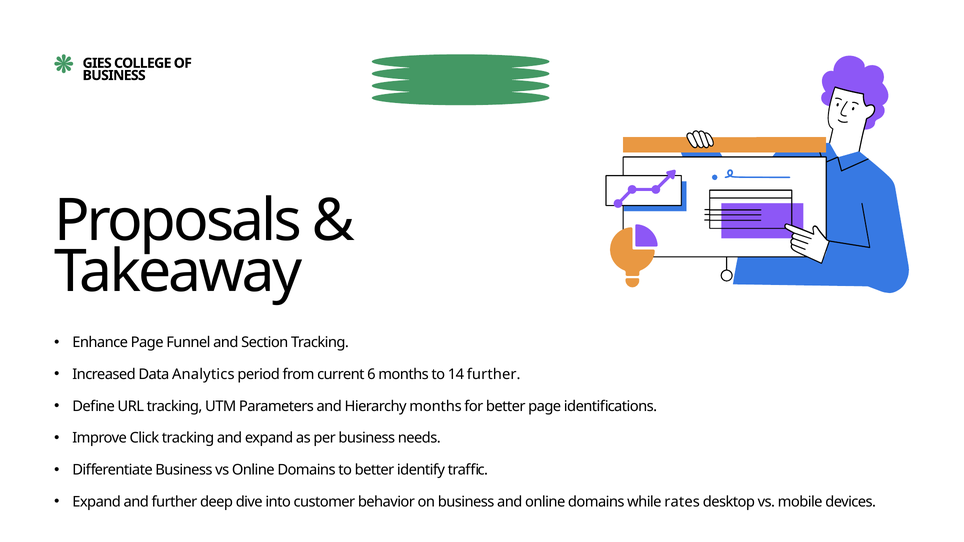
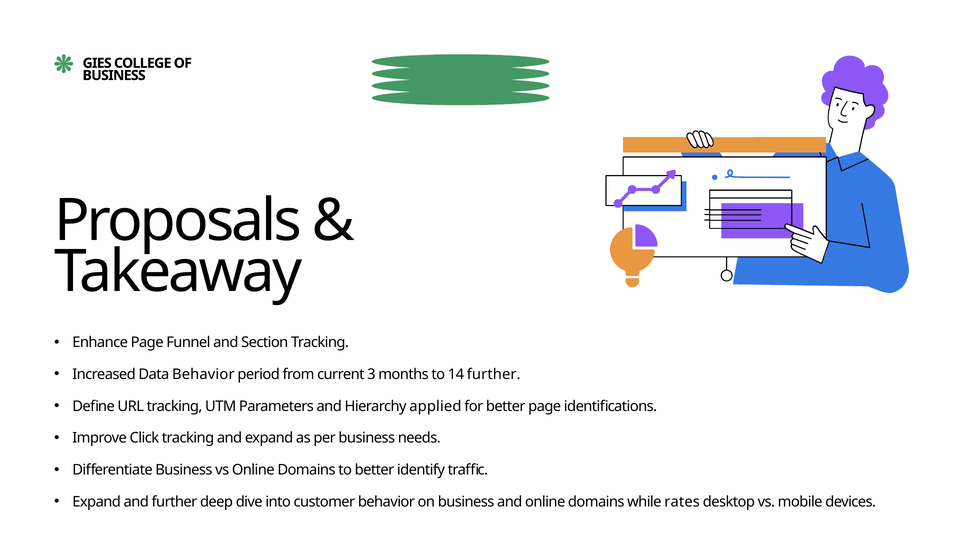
Data Analytics: Analytics -> Behavior
6: 6 -> 3
Hierarchy months: months -> applied
